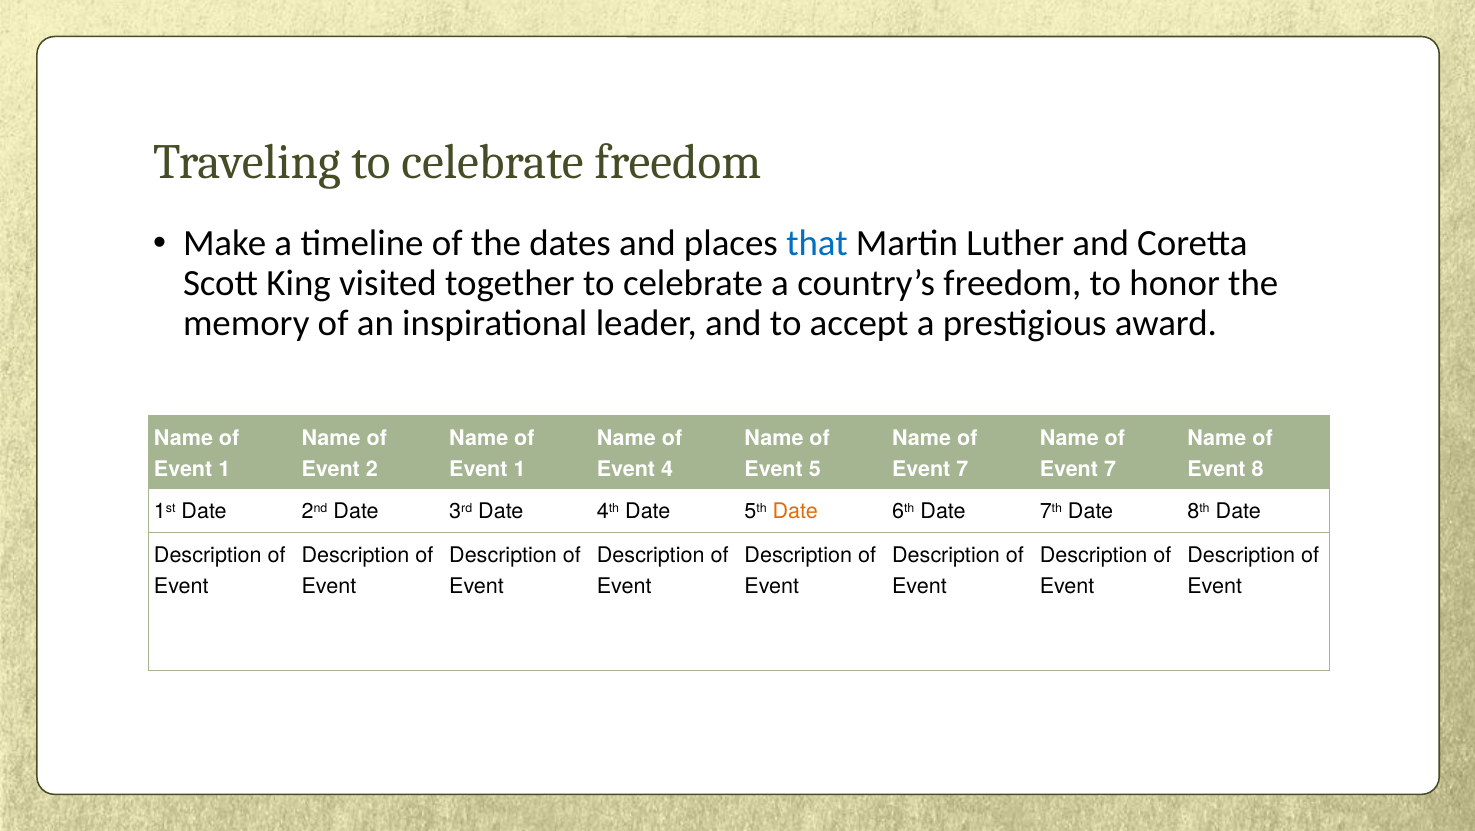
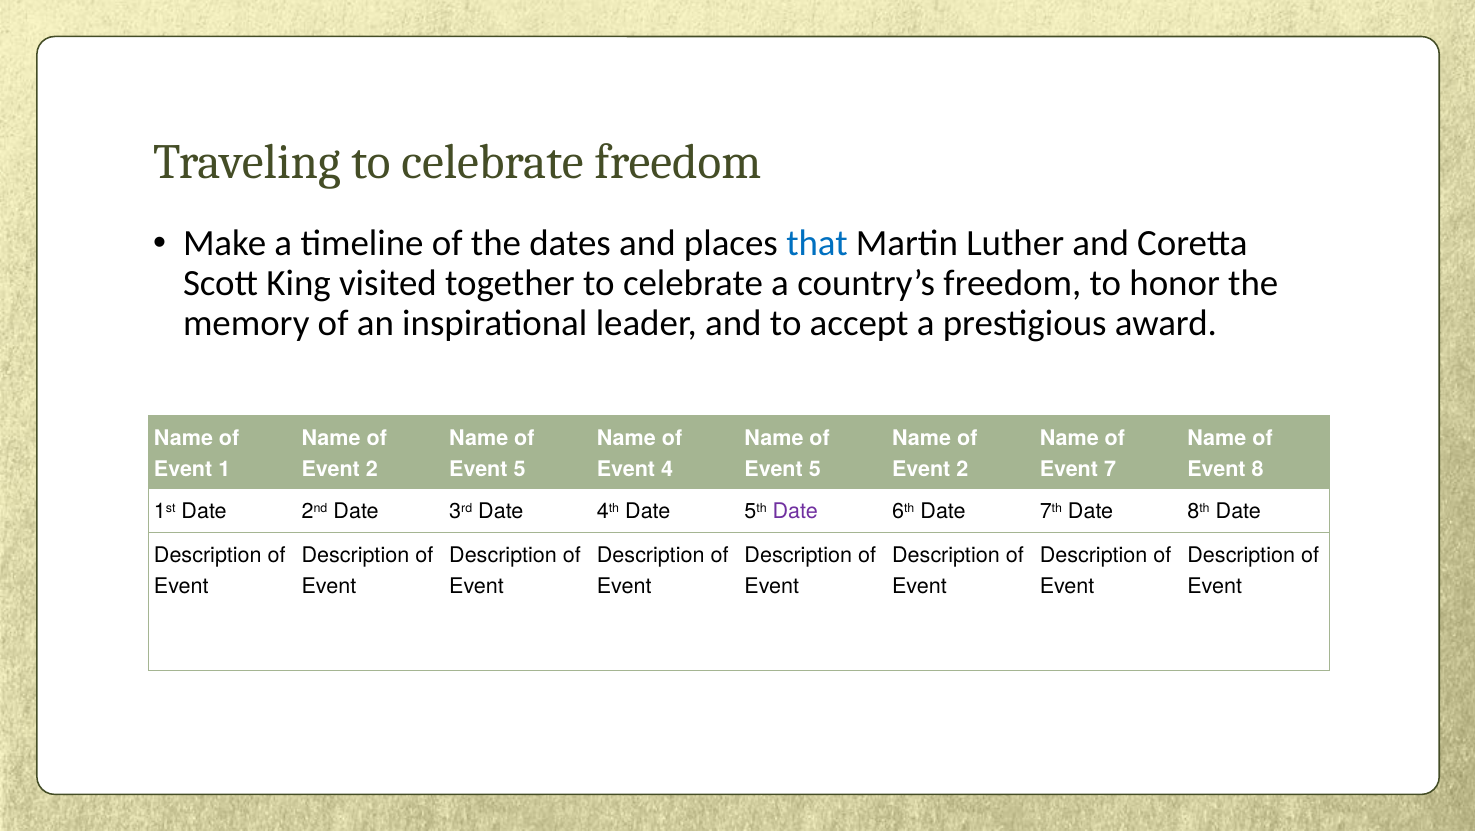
1 at (520, 469): 1 -> 5
7 at (962, 469): 7 -> 2
Date at (795, 512) colour: orange -> purple
